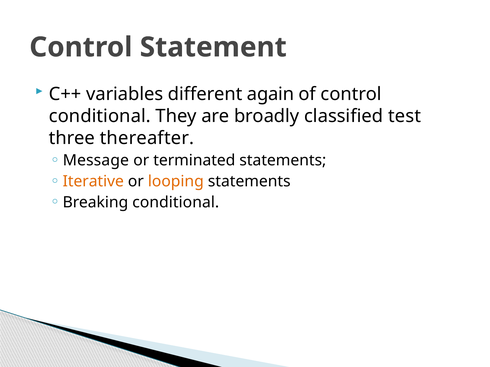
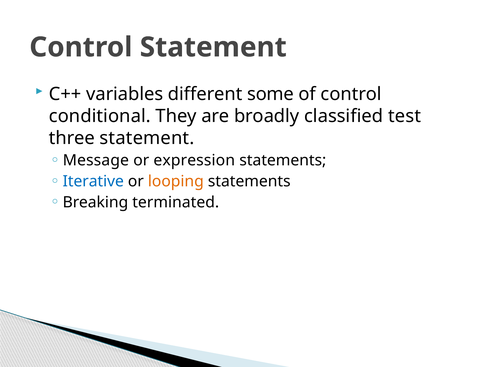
again: again -> some
three thereafter: thereafter -> statement
terminated: terminated -> expression
Iterative colour: orange -> blue
Breaking conditional: conditional -> terminated
